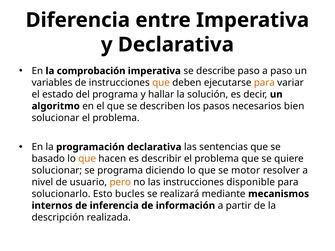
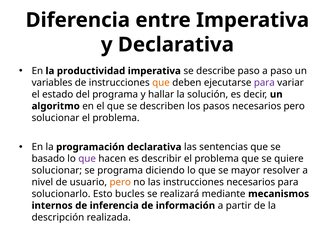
comprobación: comprobación -> productividad
para at (264, 83) colour: orange -> purple
necesarios bien: bien -> pero
que at (87, 159) colour: orange -> purple
motor: motor -> mayor
instrucciones disponible: disponible -> necesarios
